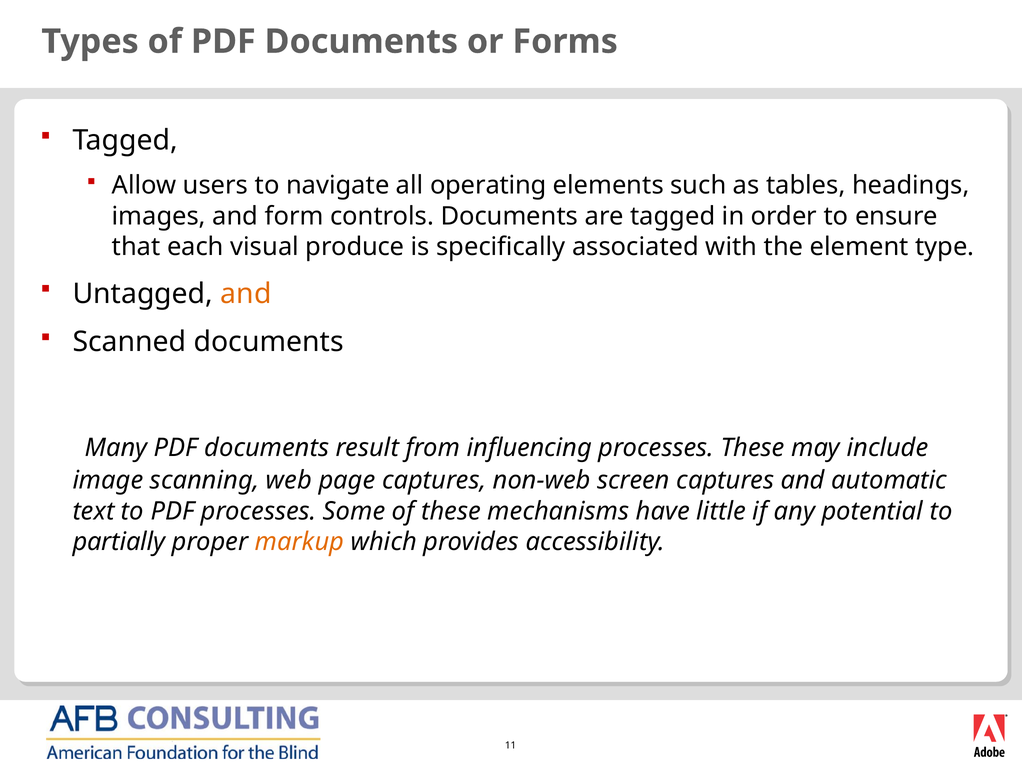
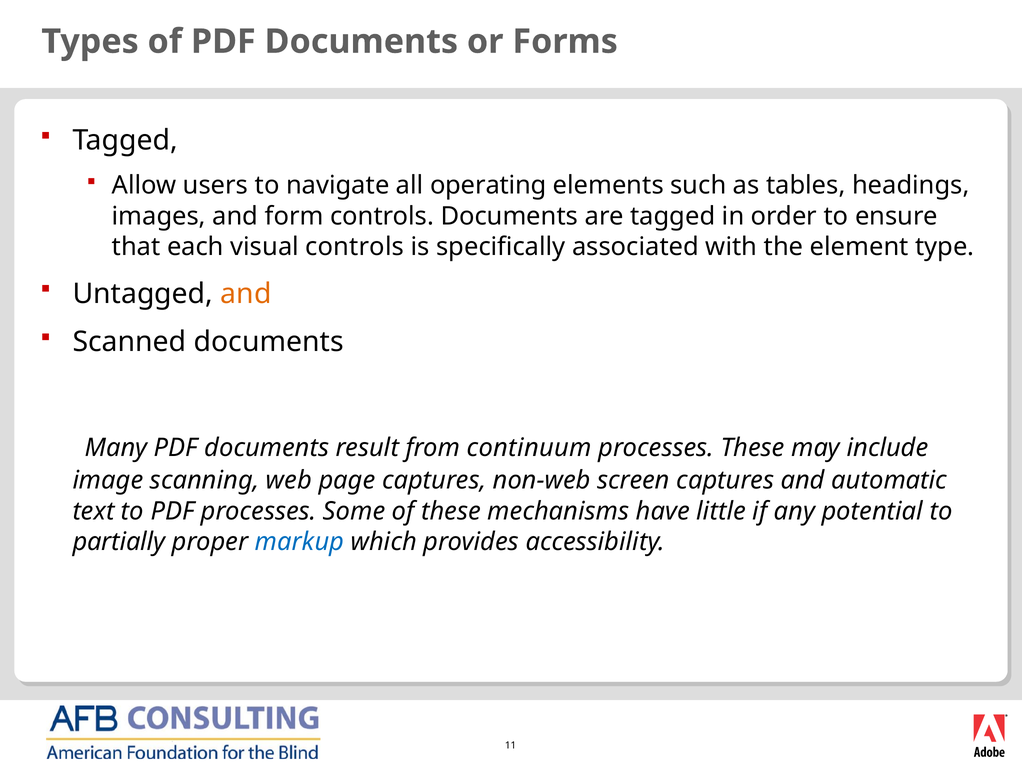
visual produce: produce -> controls
influencing: influencing -> continuum
markup colour: orange -> blue
